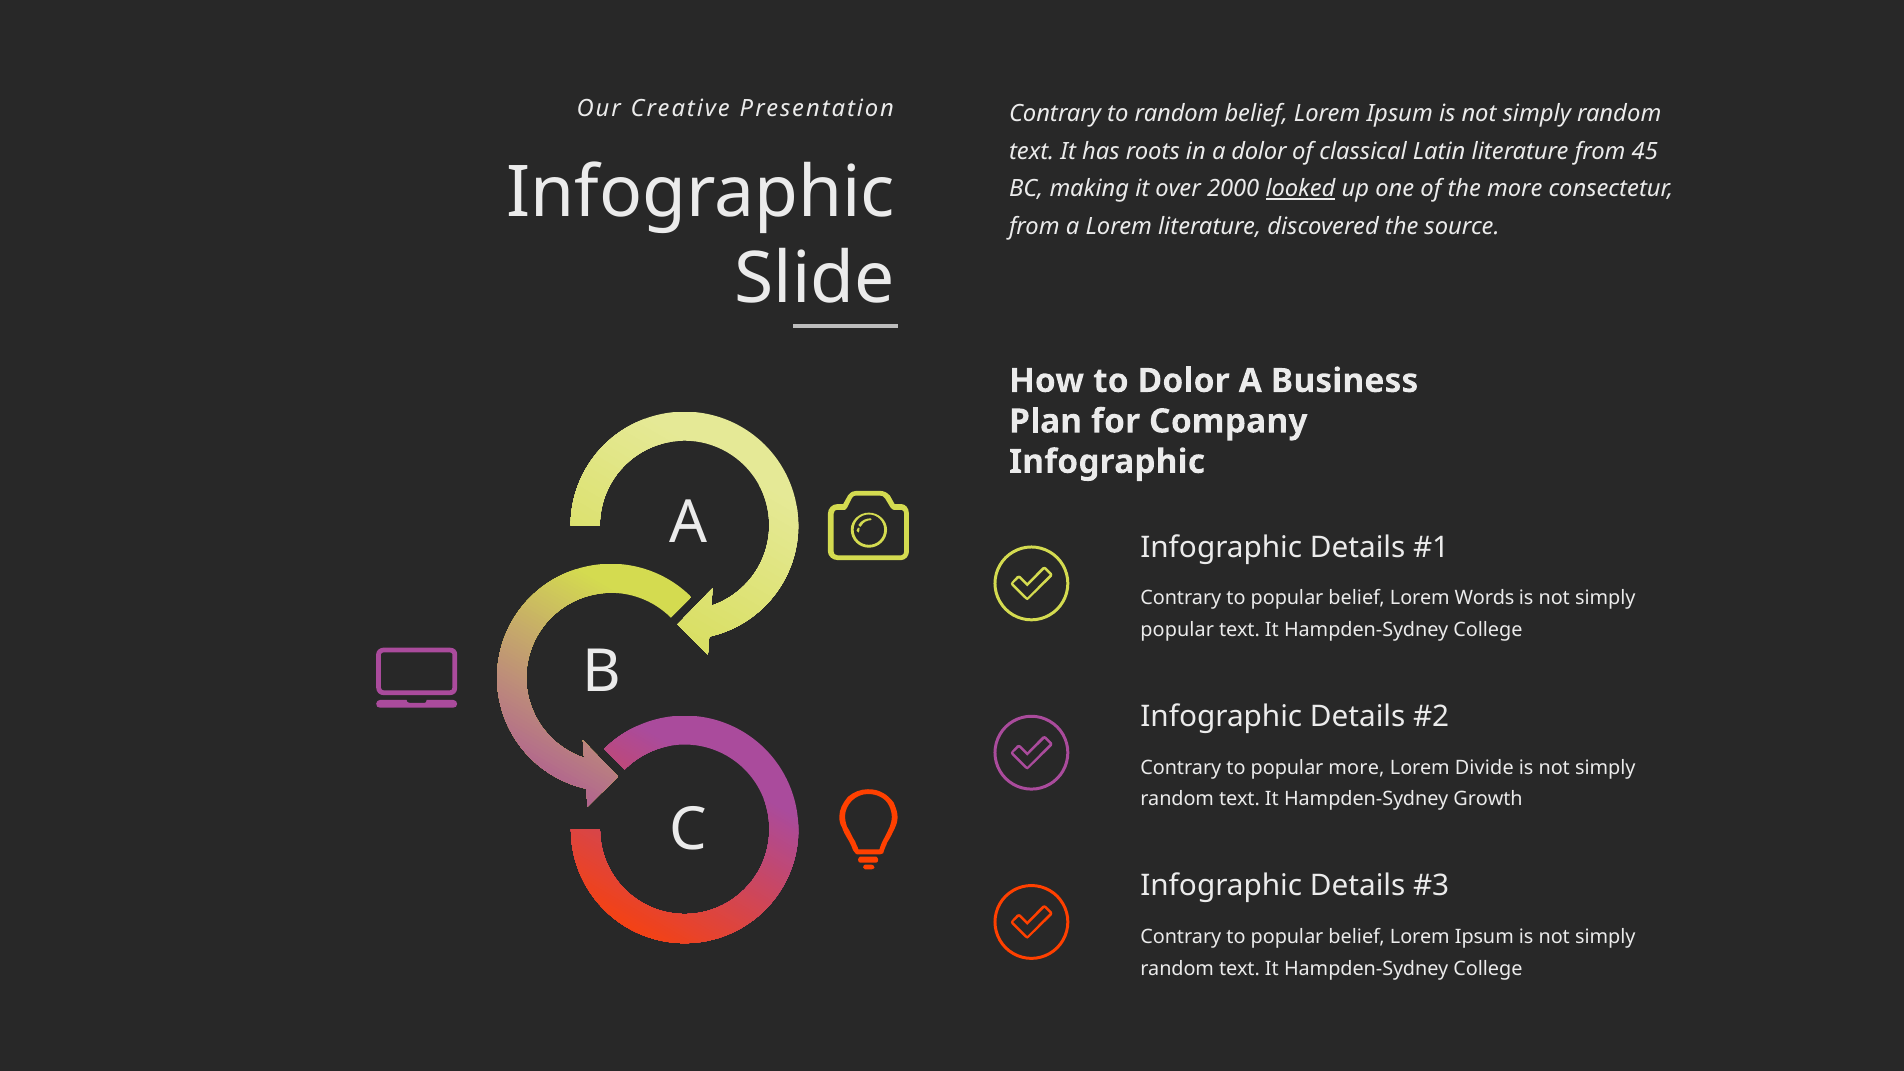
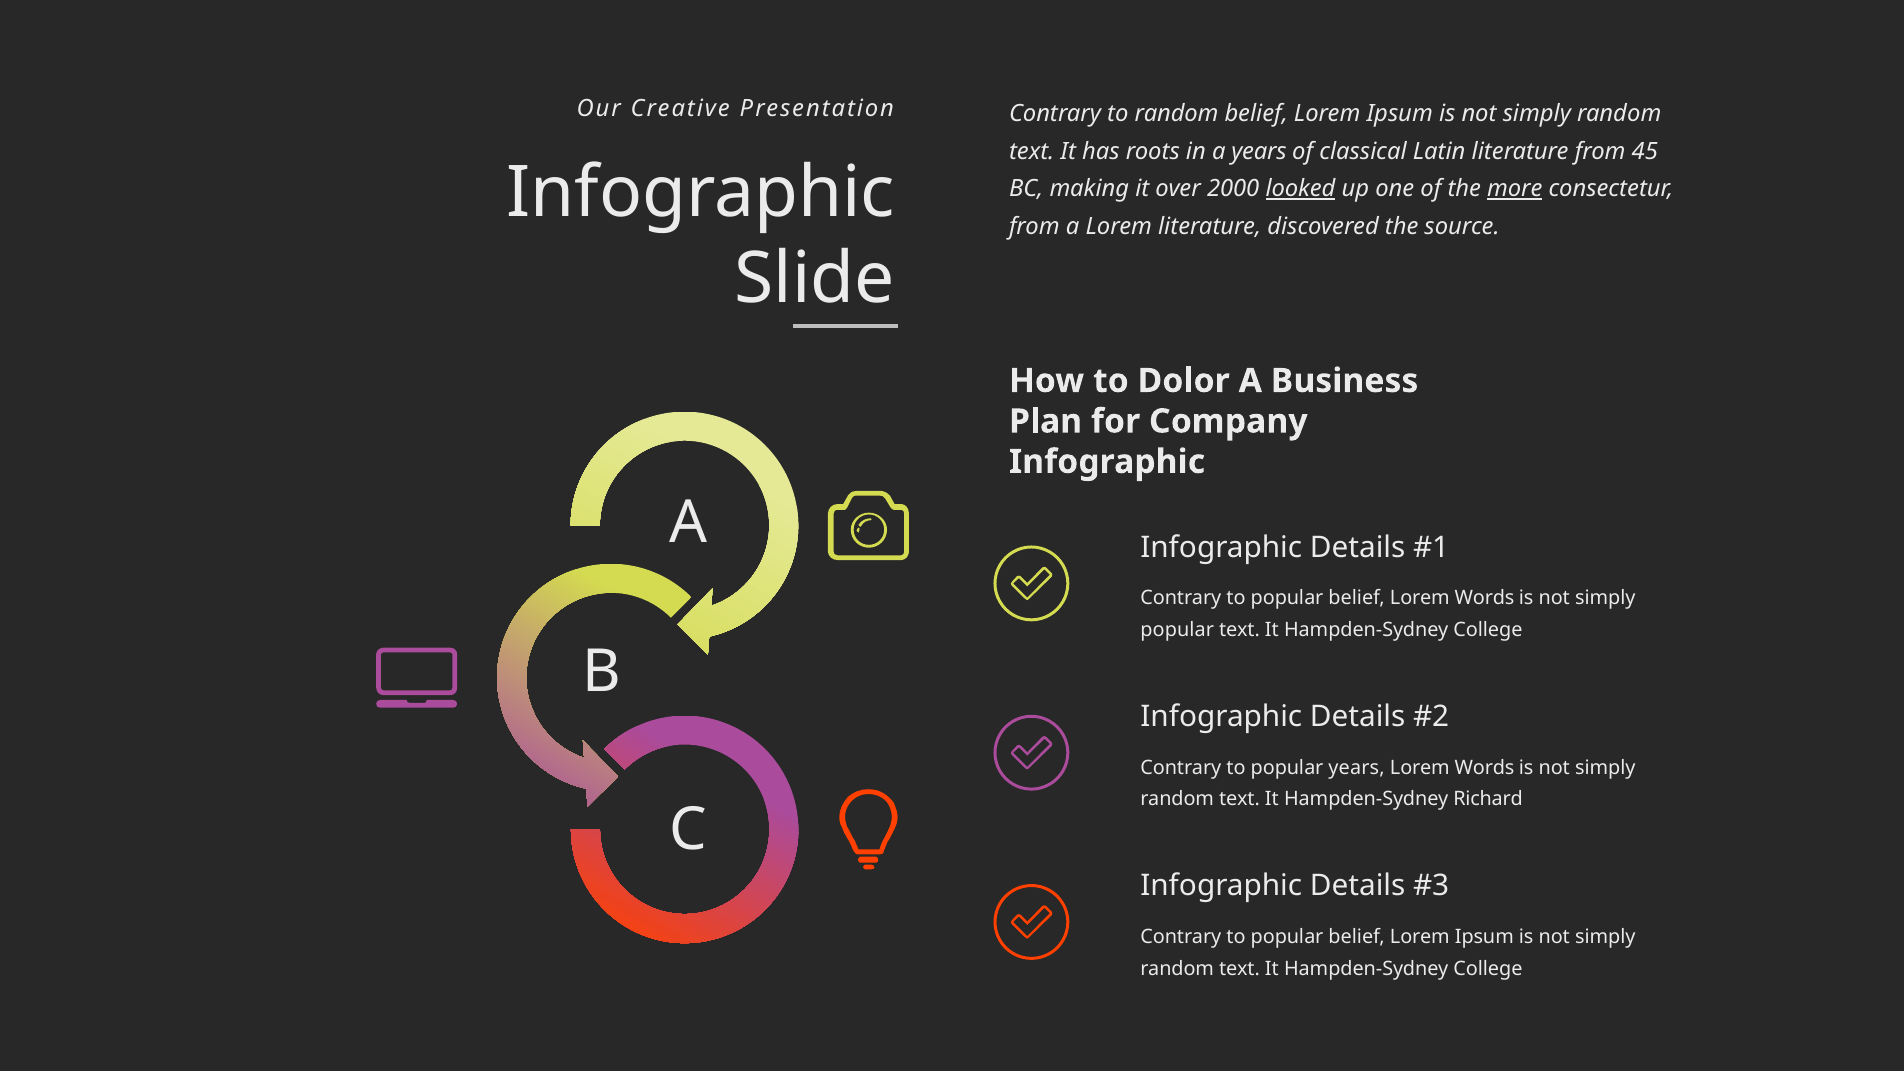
a dolor: dolor -> years
more at (1515, 189) underline: none -> present
popular more: more -> years
Divide at (1484, 768): Divide -> Words
Growth: Growth -> Richard
